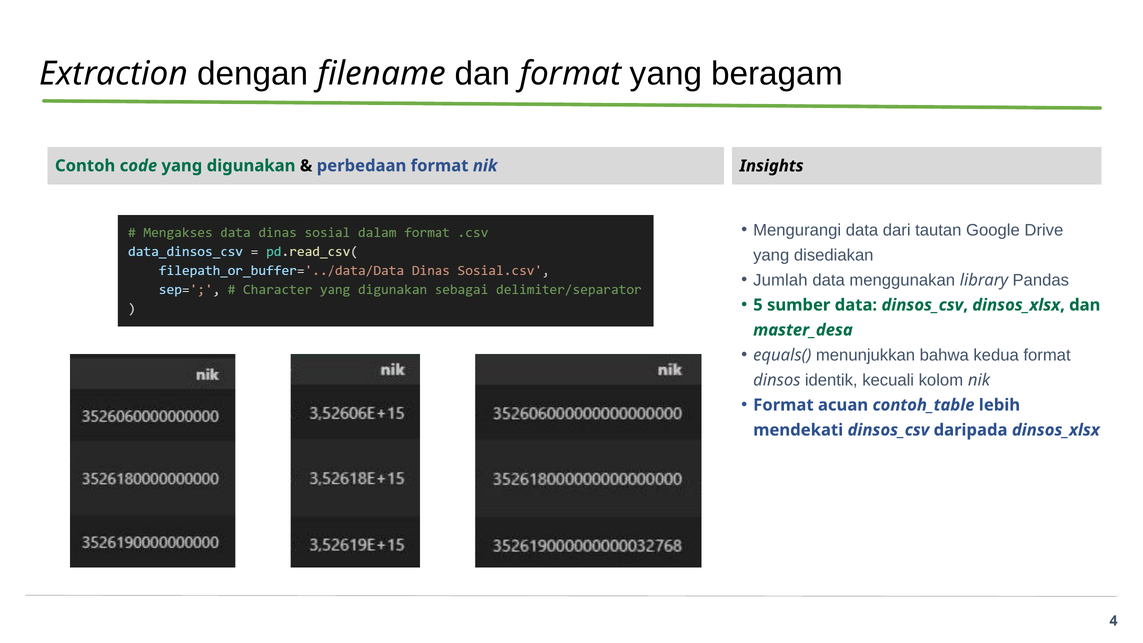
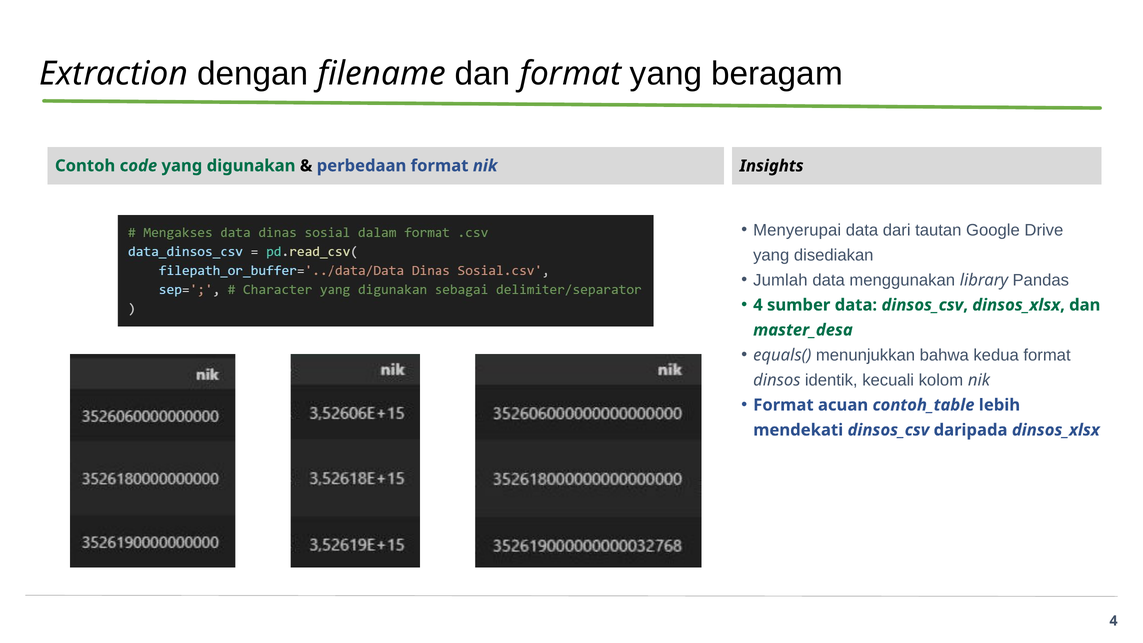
Mengurangi: Mengurangi -> Menyerupai
5 at (758, 305): 5 -> 4
